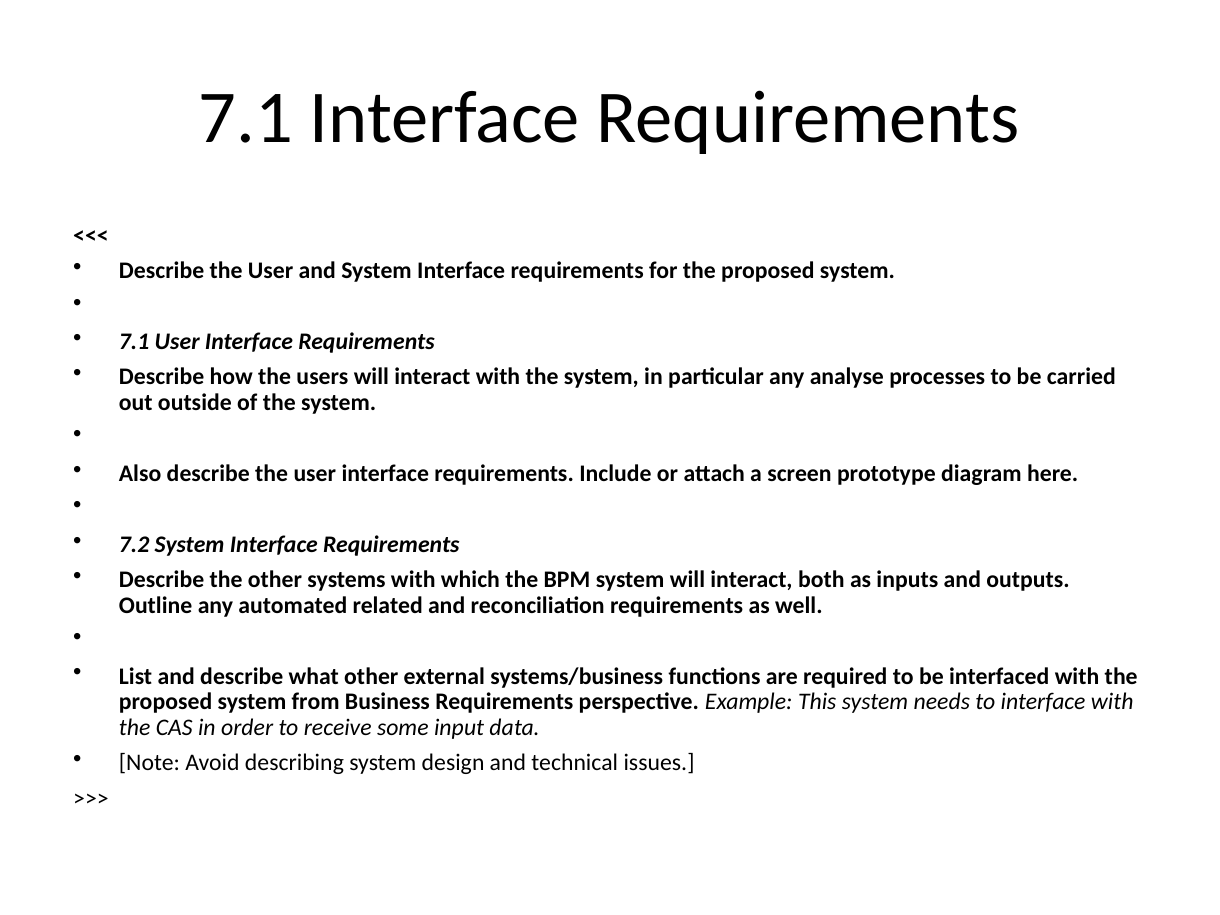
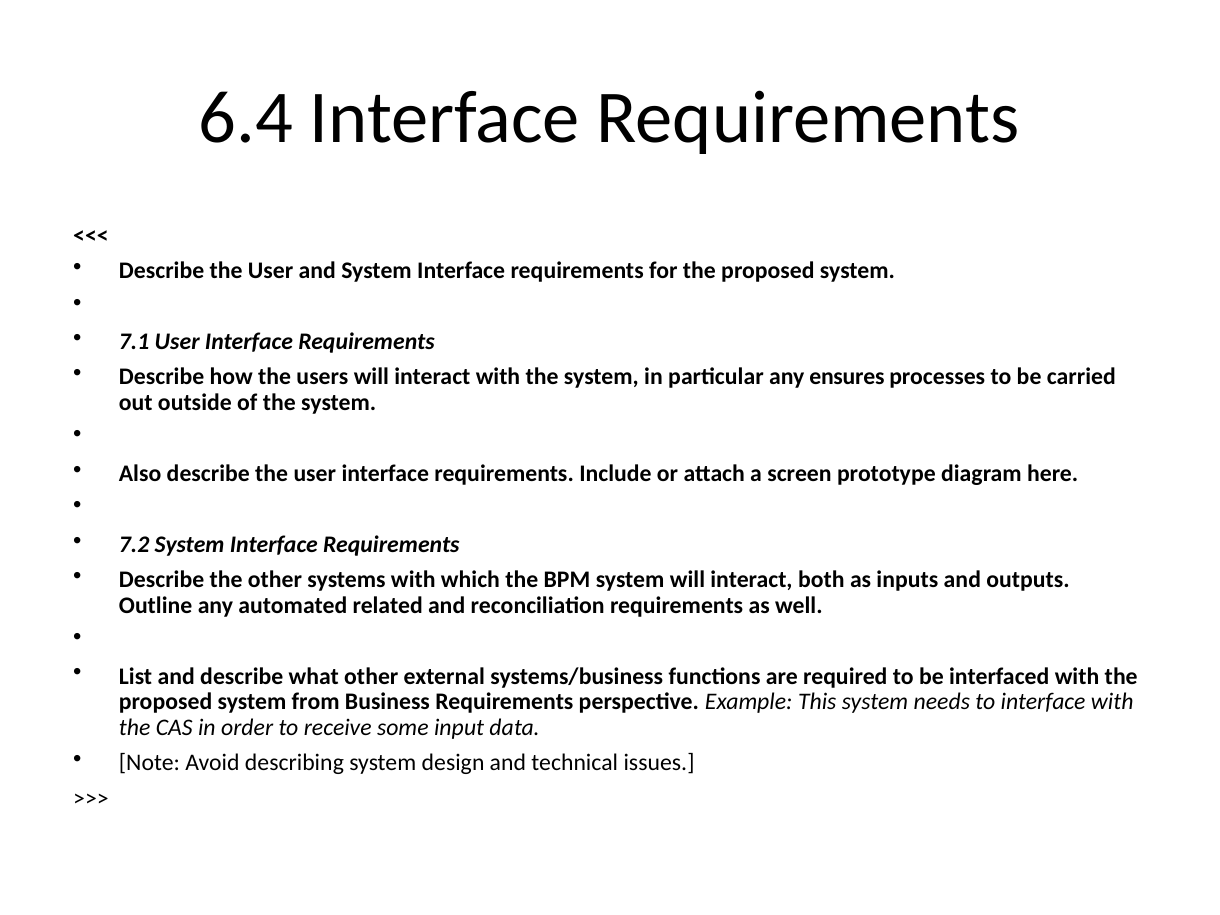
7.1 at (246, 118): 7.1 -> 6.4
analyse: analyse -> ensures
